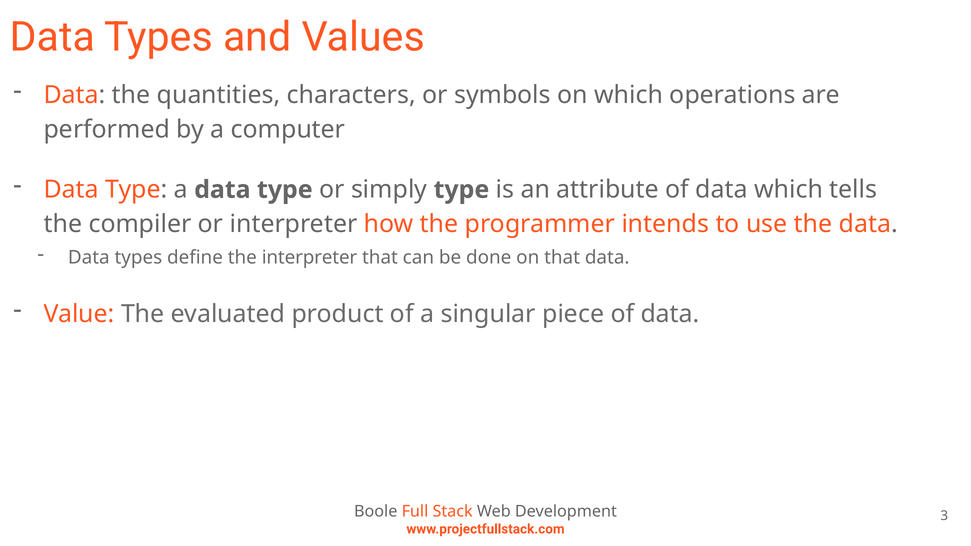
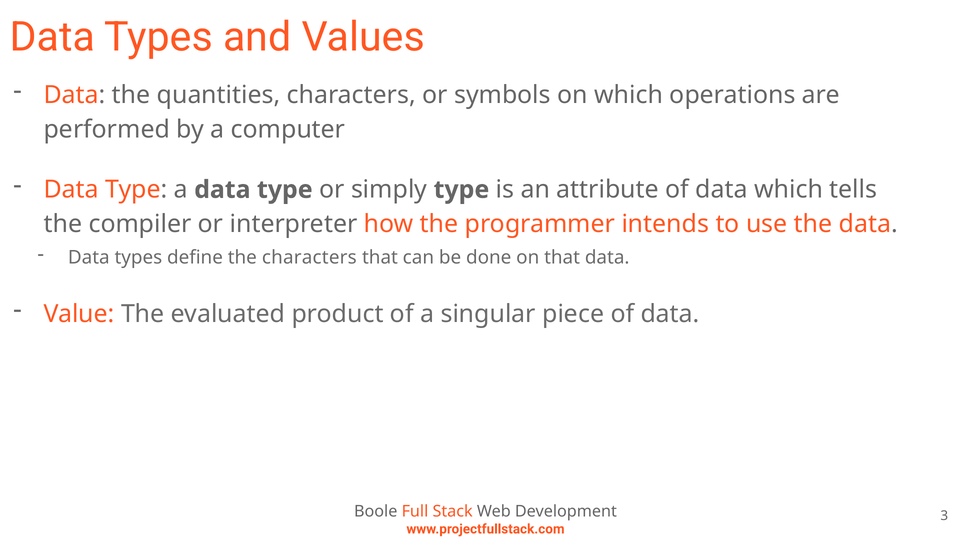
the interpreter: interpreter -> characters
